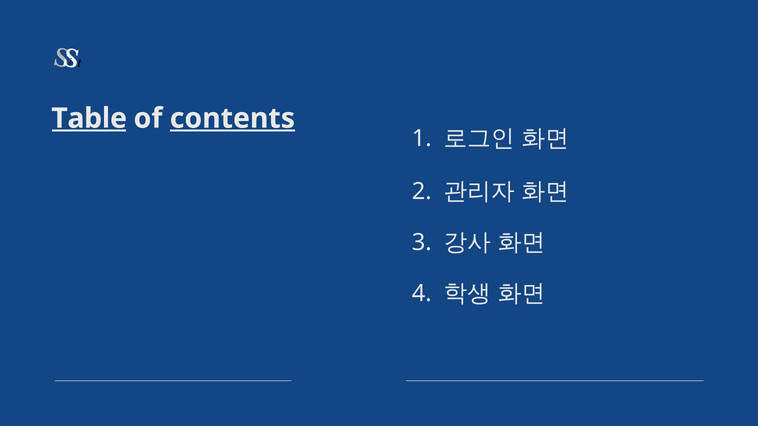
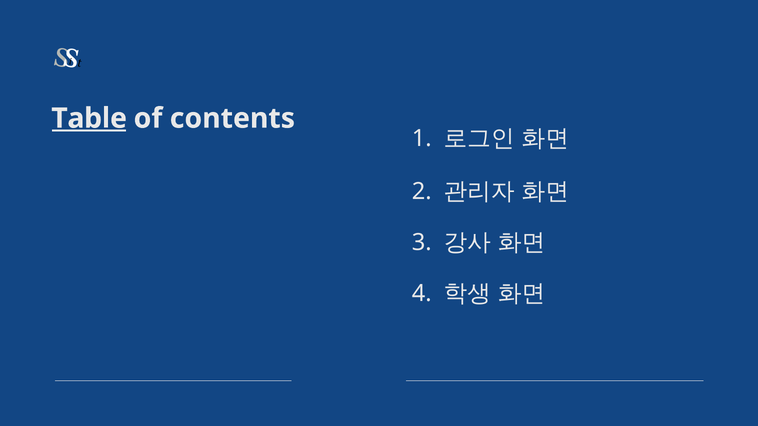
contents underline: present -> none
